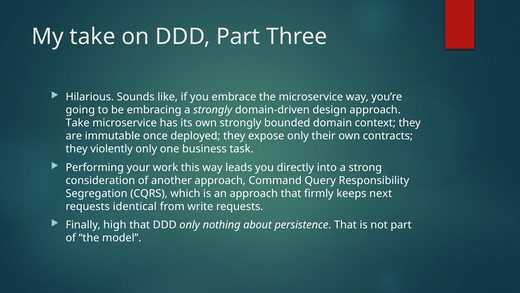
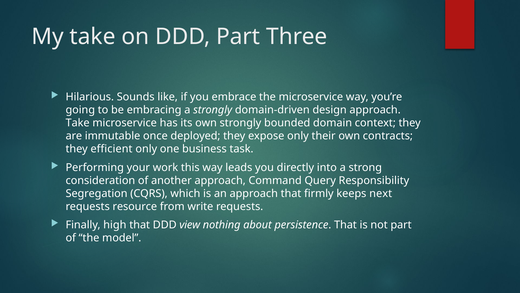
violently: violently -> efficient
identical: identical -> resource
DDD only: only -> view
